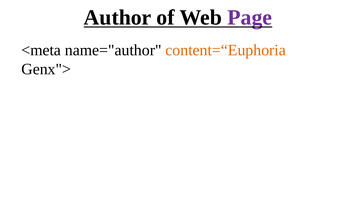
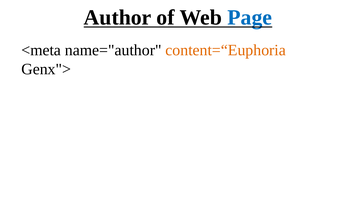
Page colour: purple -> blue
